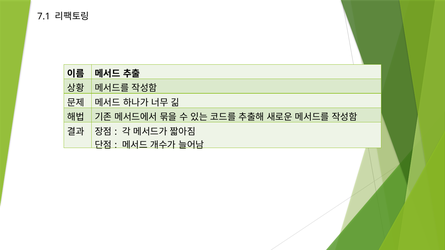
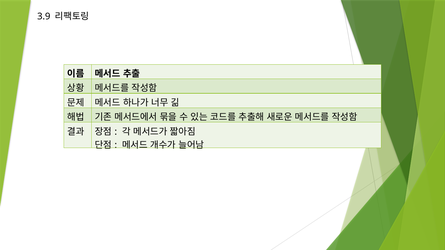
7.1: 7.1 -> 3.9
